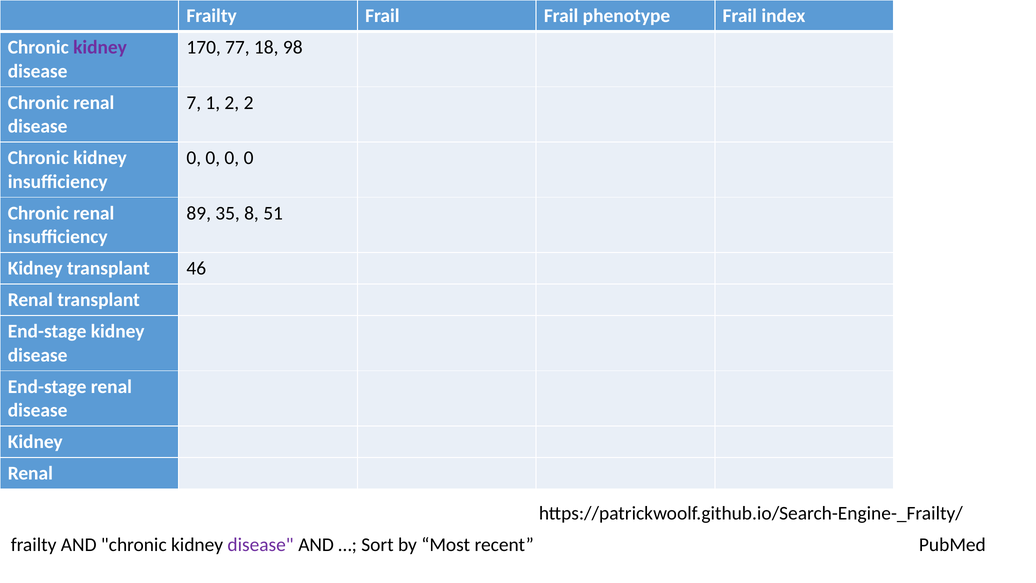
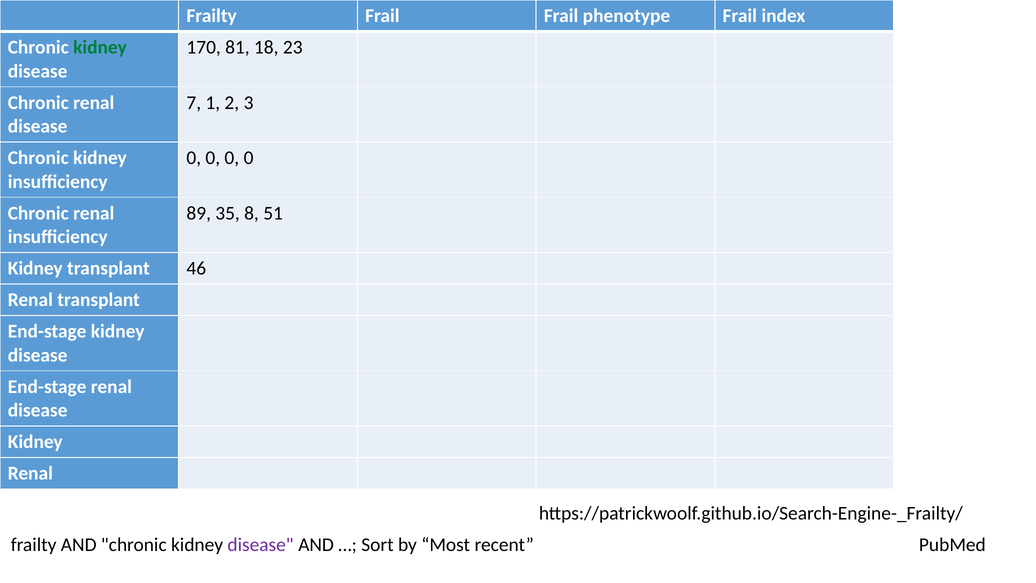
kidney at (100, 47) colour: purple -> green
77: 77 -> 81
98: 98 -> 23
2 2: 2 -> 3
